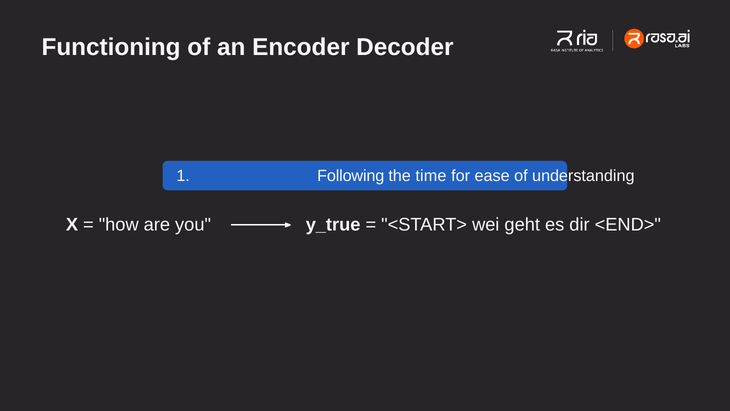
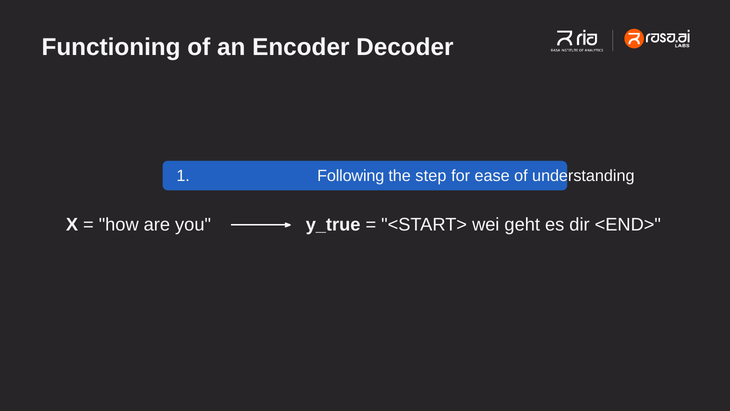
time: time -> step
